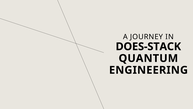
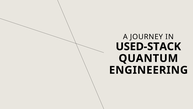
DOES-STACK: DOES-STACK -> USED-STACK
